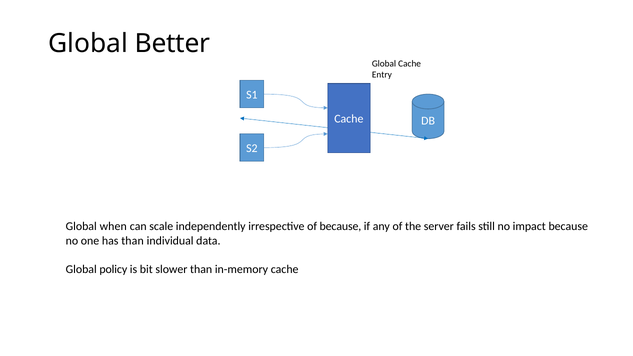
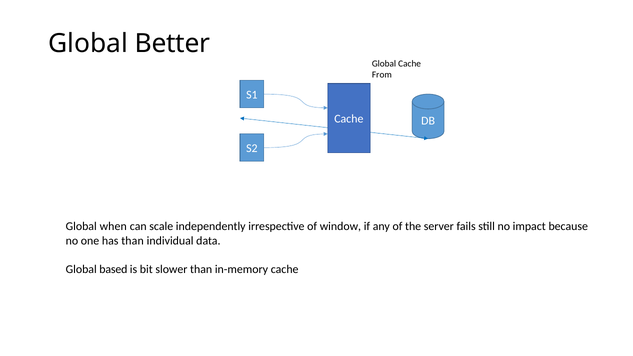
Entry: Entry -> From
of because: because -> window
policy: policy -> based
